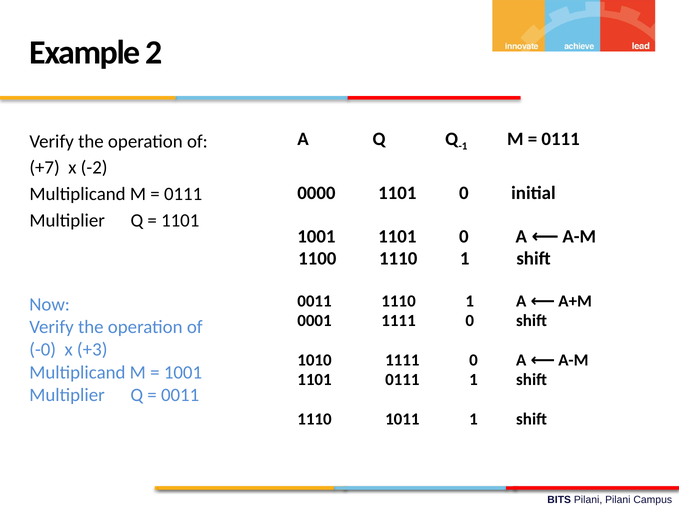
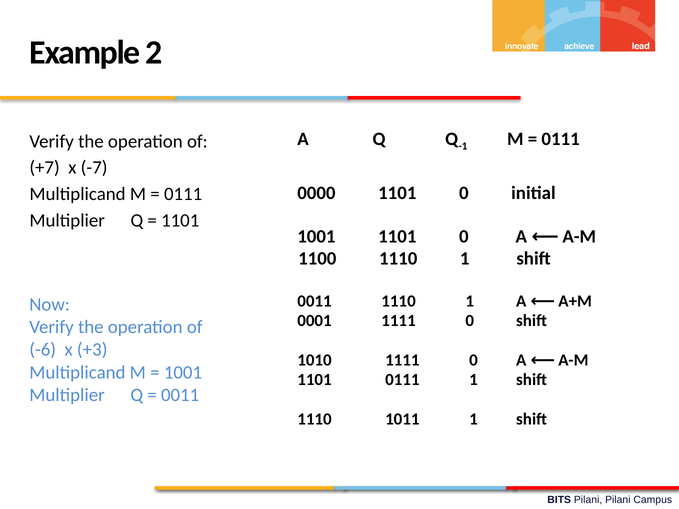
-2: -2 -> -7
-0: -0 -> -6
